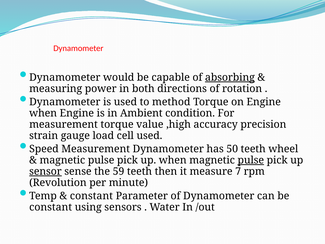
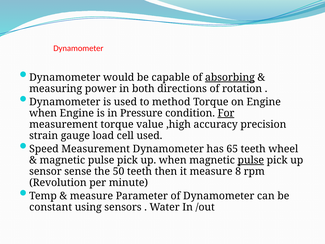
Ambient: Ambient -> Pressure
For underline: none -> present
50: 50 -> 65
sensor underline: present -> none
59: 59 -> 50
7: 7 -> 8
constant at (91, 196): constant -> measure
